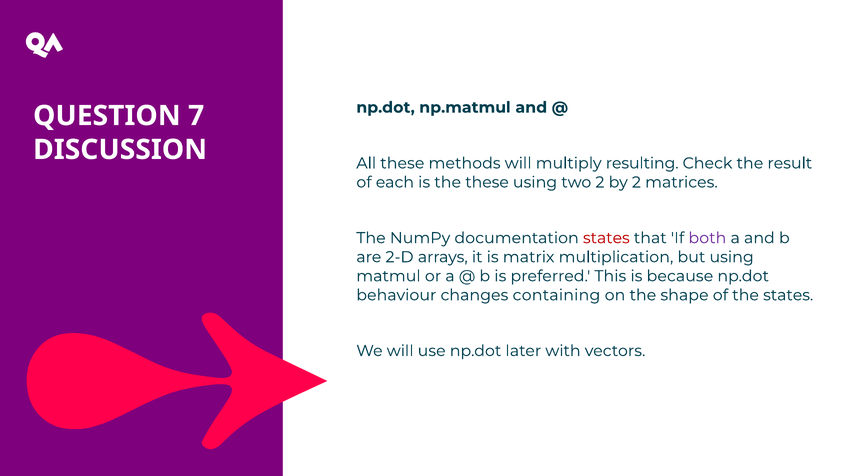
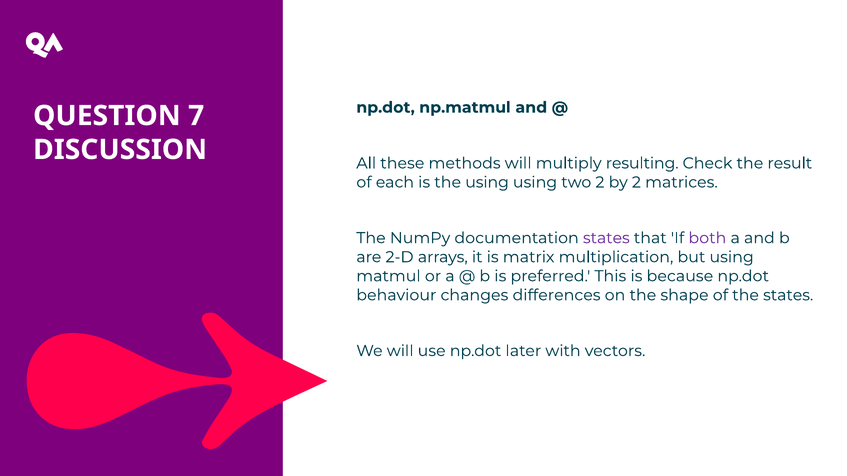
the these: these -> using
states at (606, 238) colour: red -> purple
containing: containing -> differences
